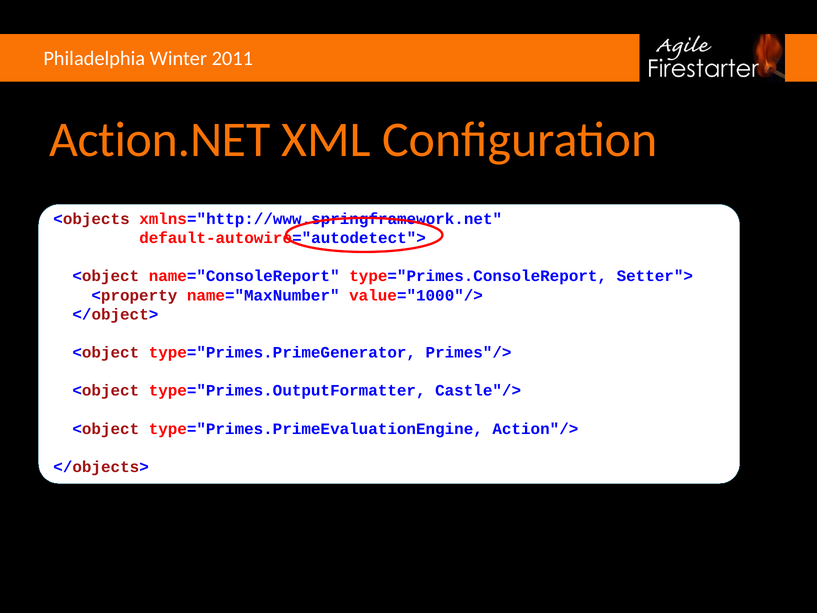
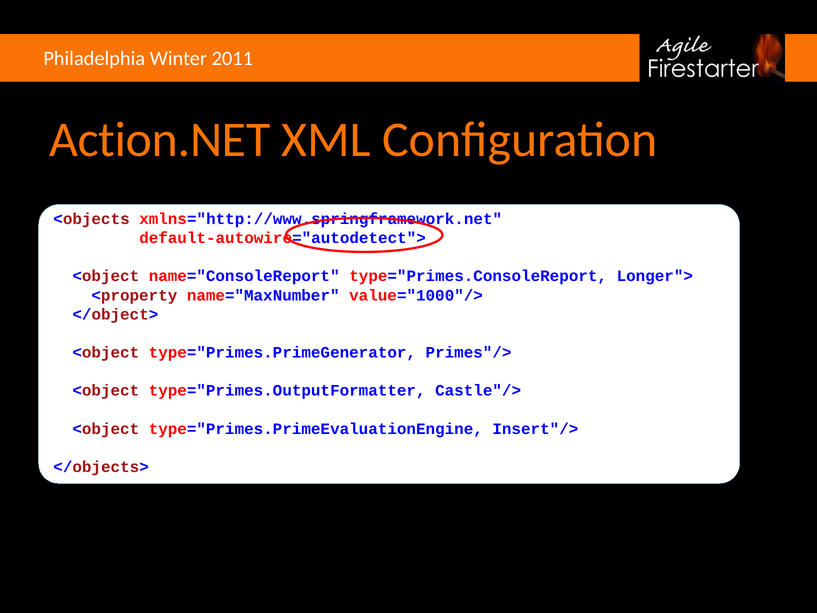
Setter">: Setter"> -> Longer">
Action"/>: Action"/> -> Insert"/>
